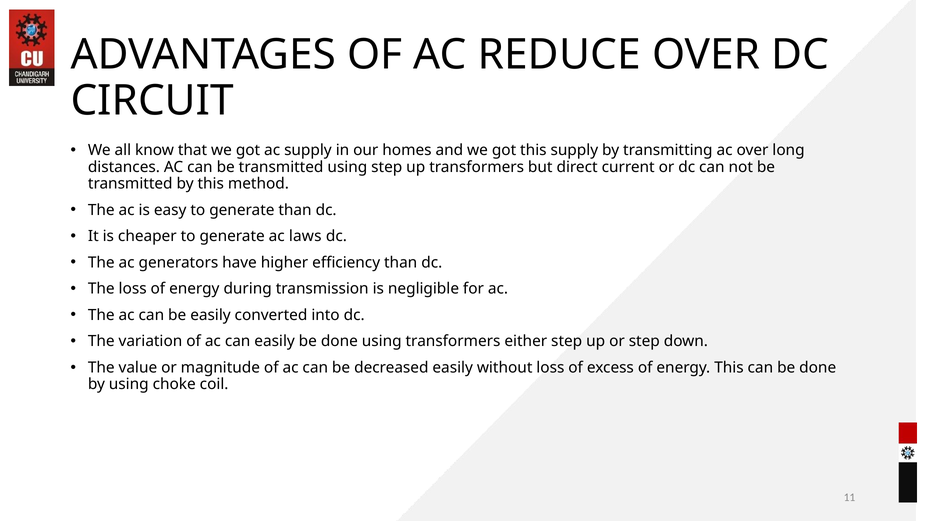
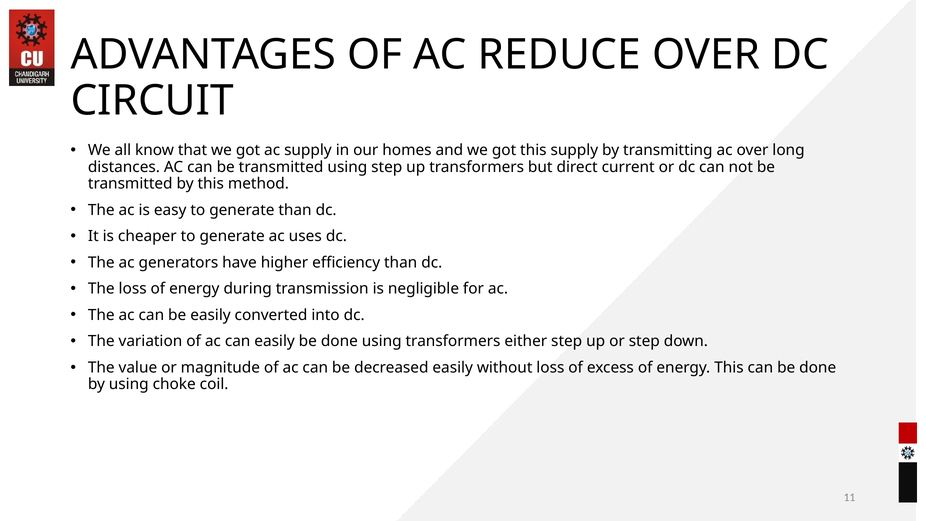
laws: laws -> uses
